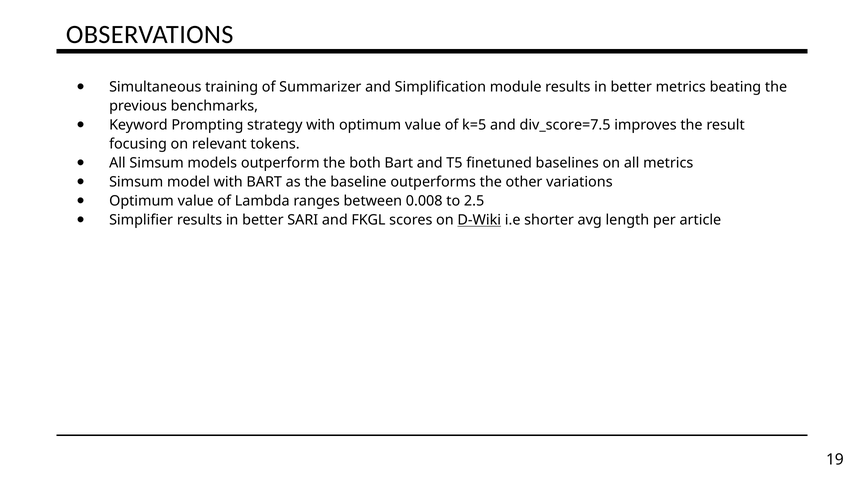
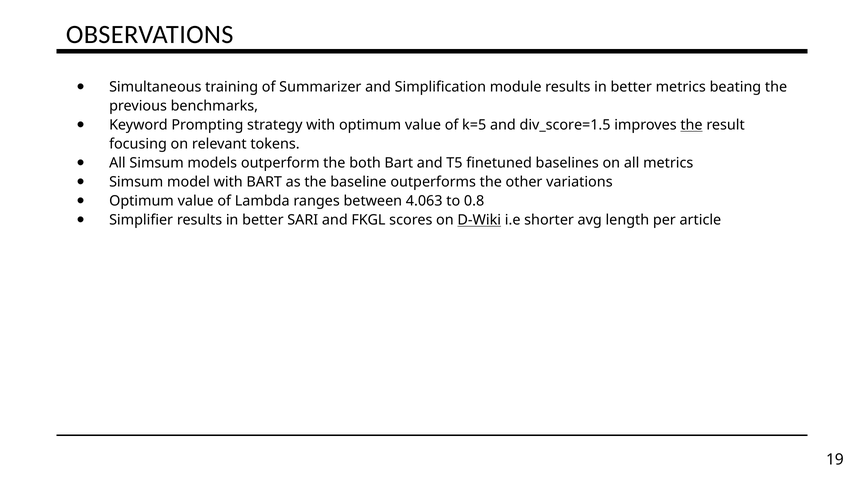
div_score=7.5: div_score=7.5 -> div_score=1.5
the at (691, 125) underline: none -> present
0.008: 0.008 -> 4.063
2.5: 2.5 -> 0.8
